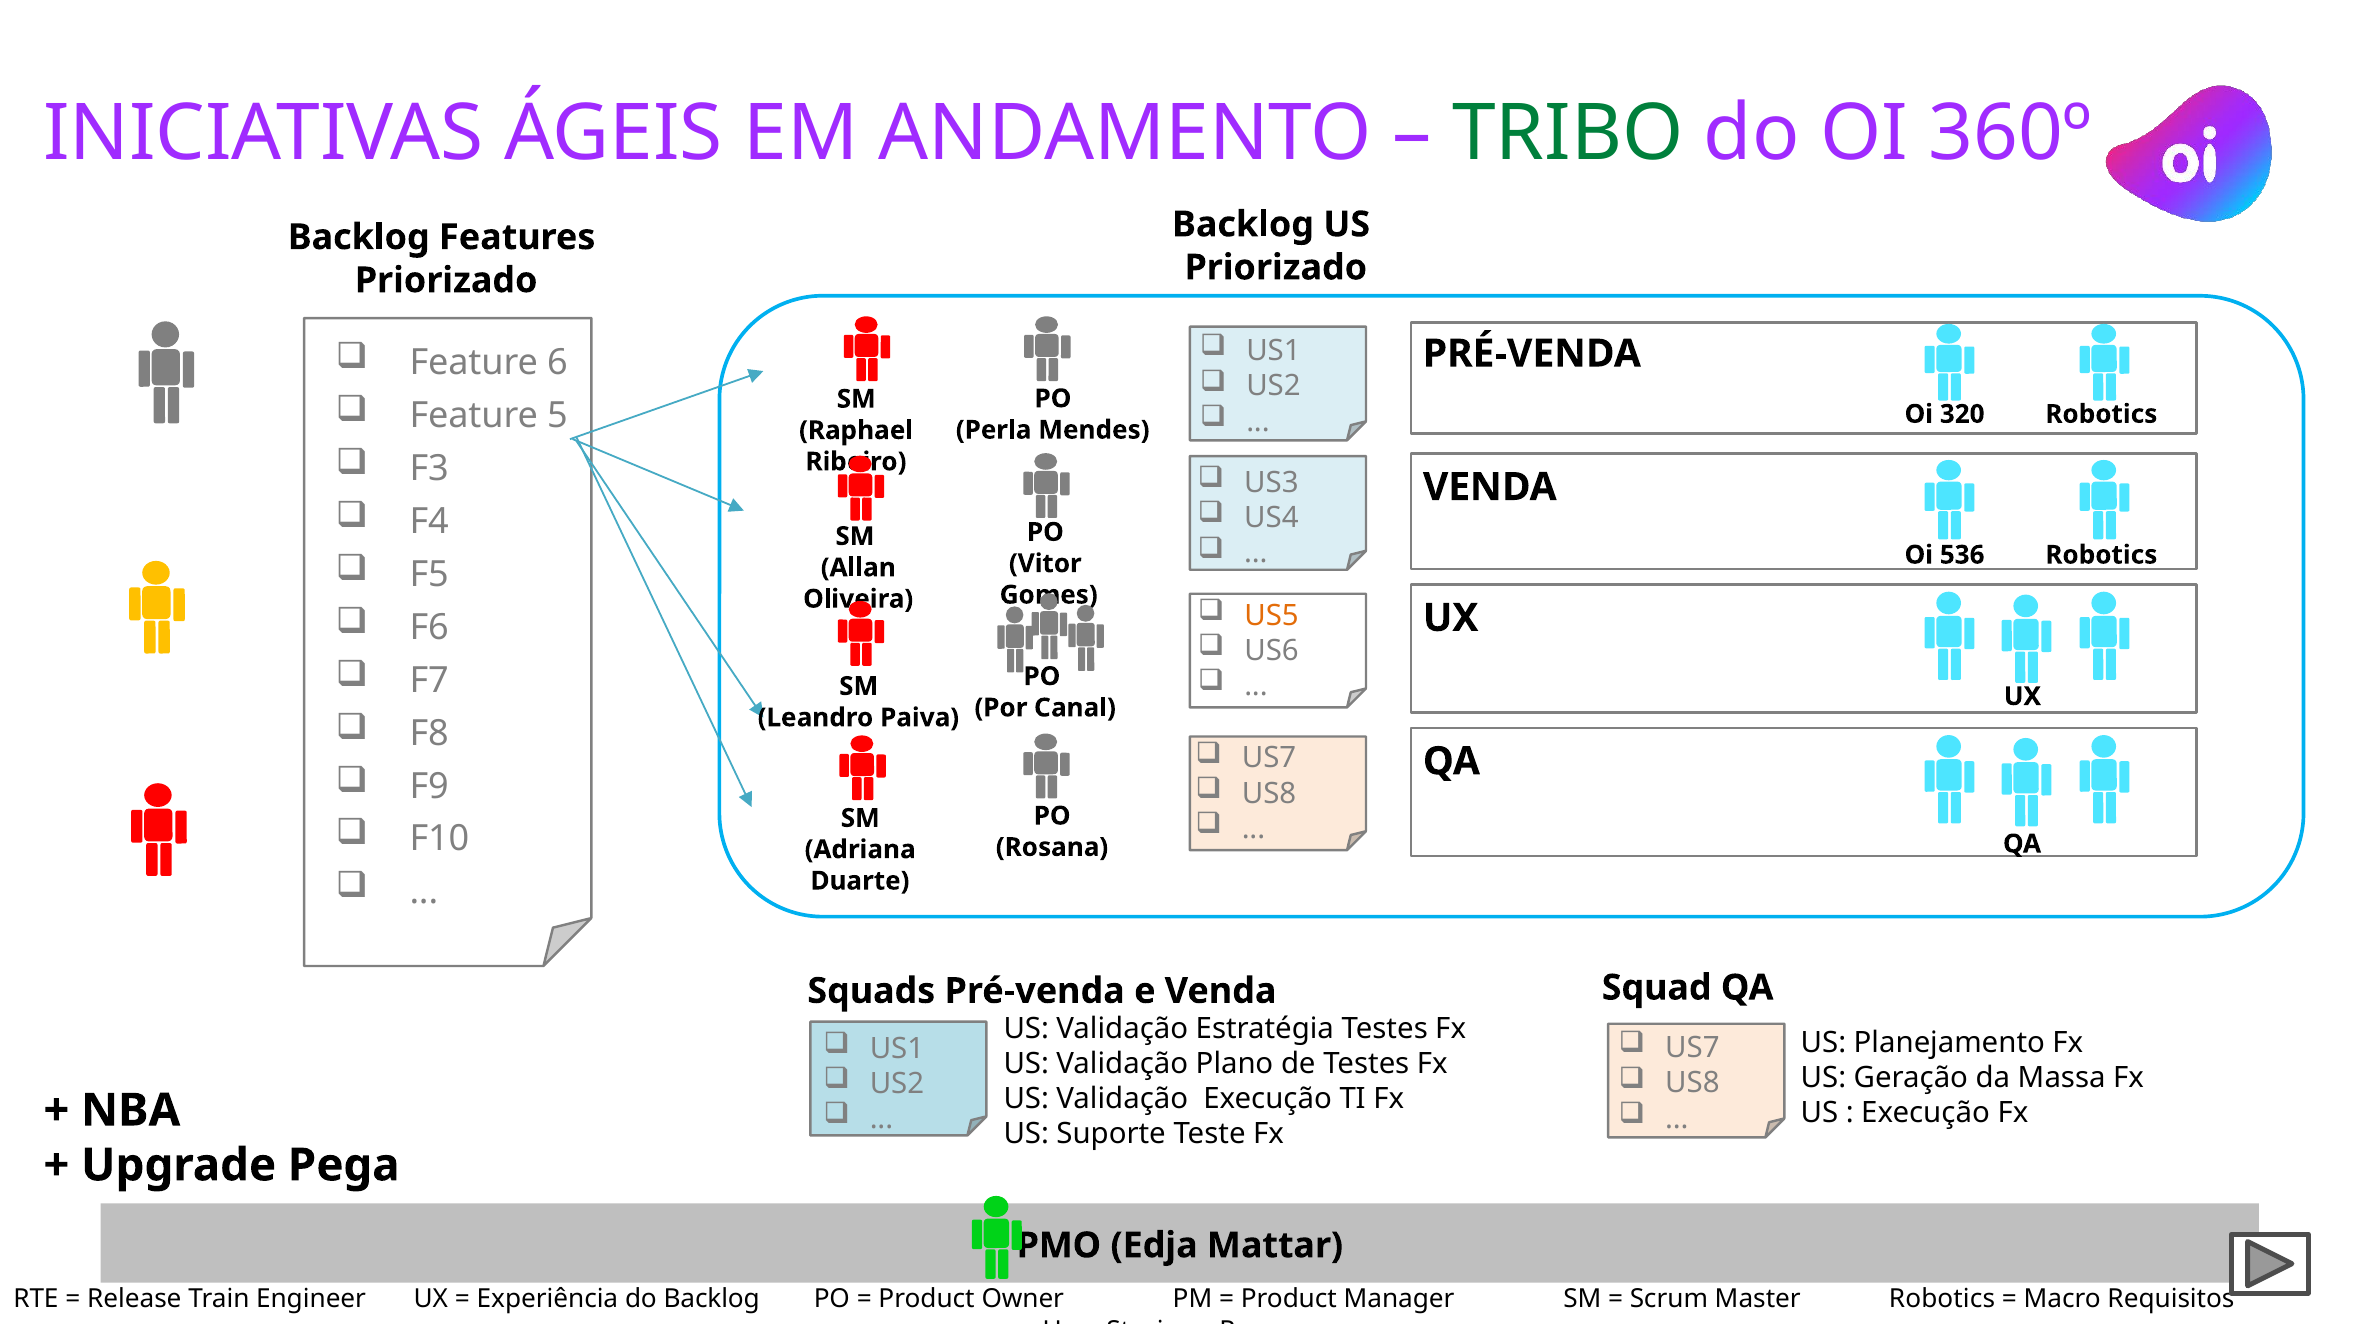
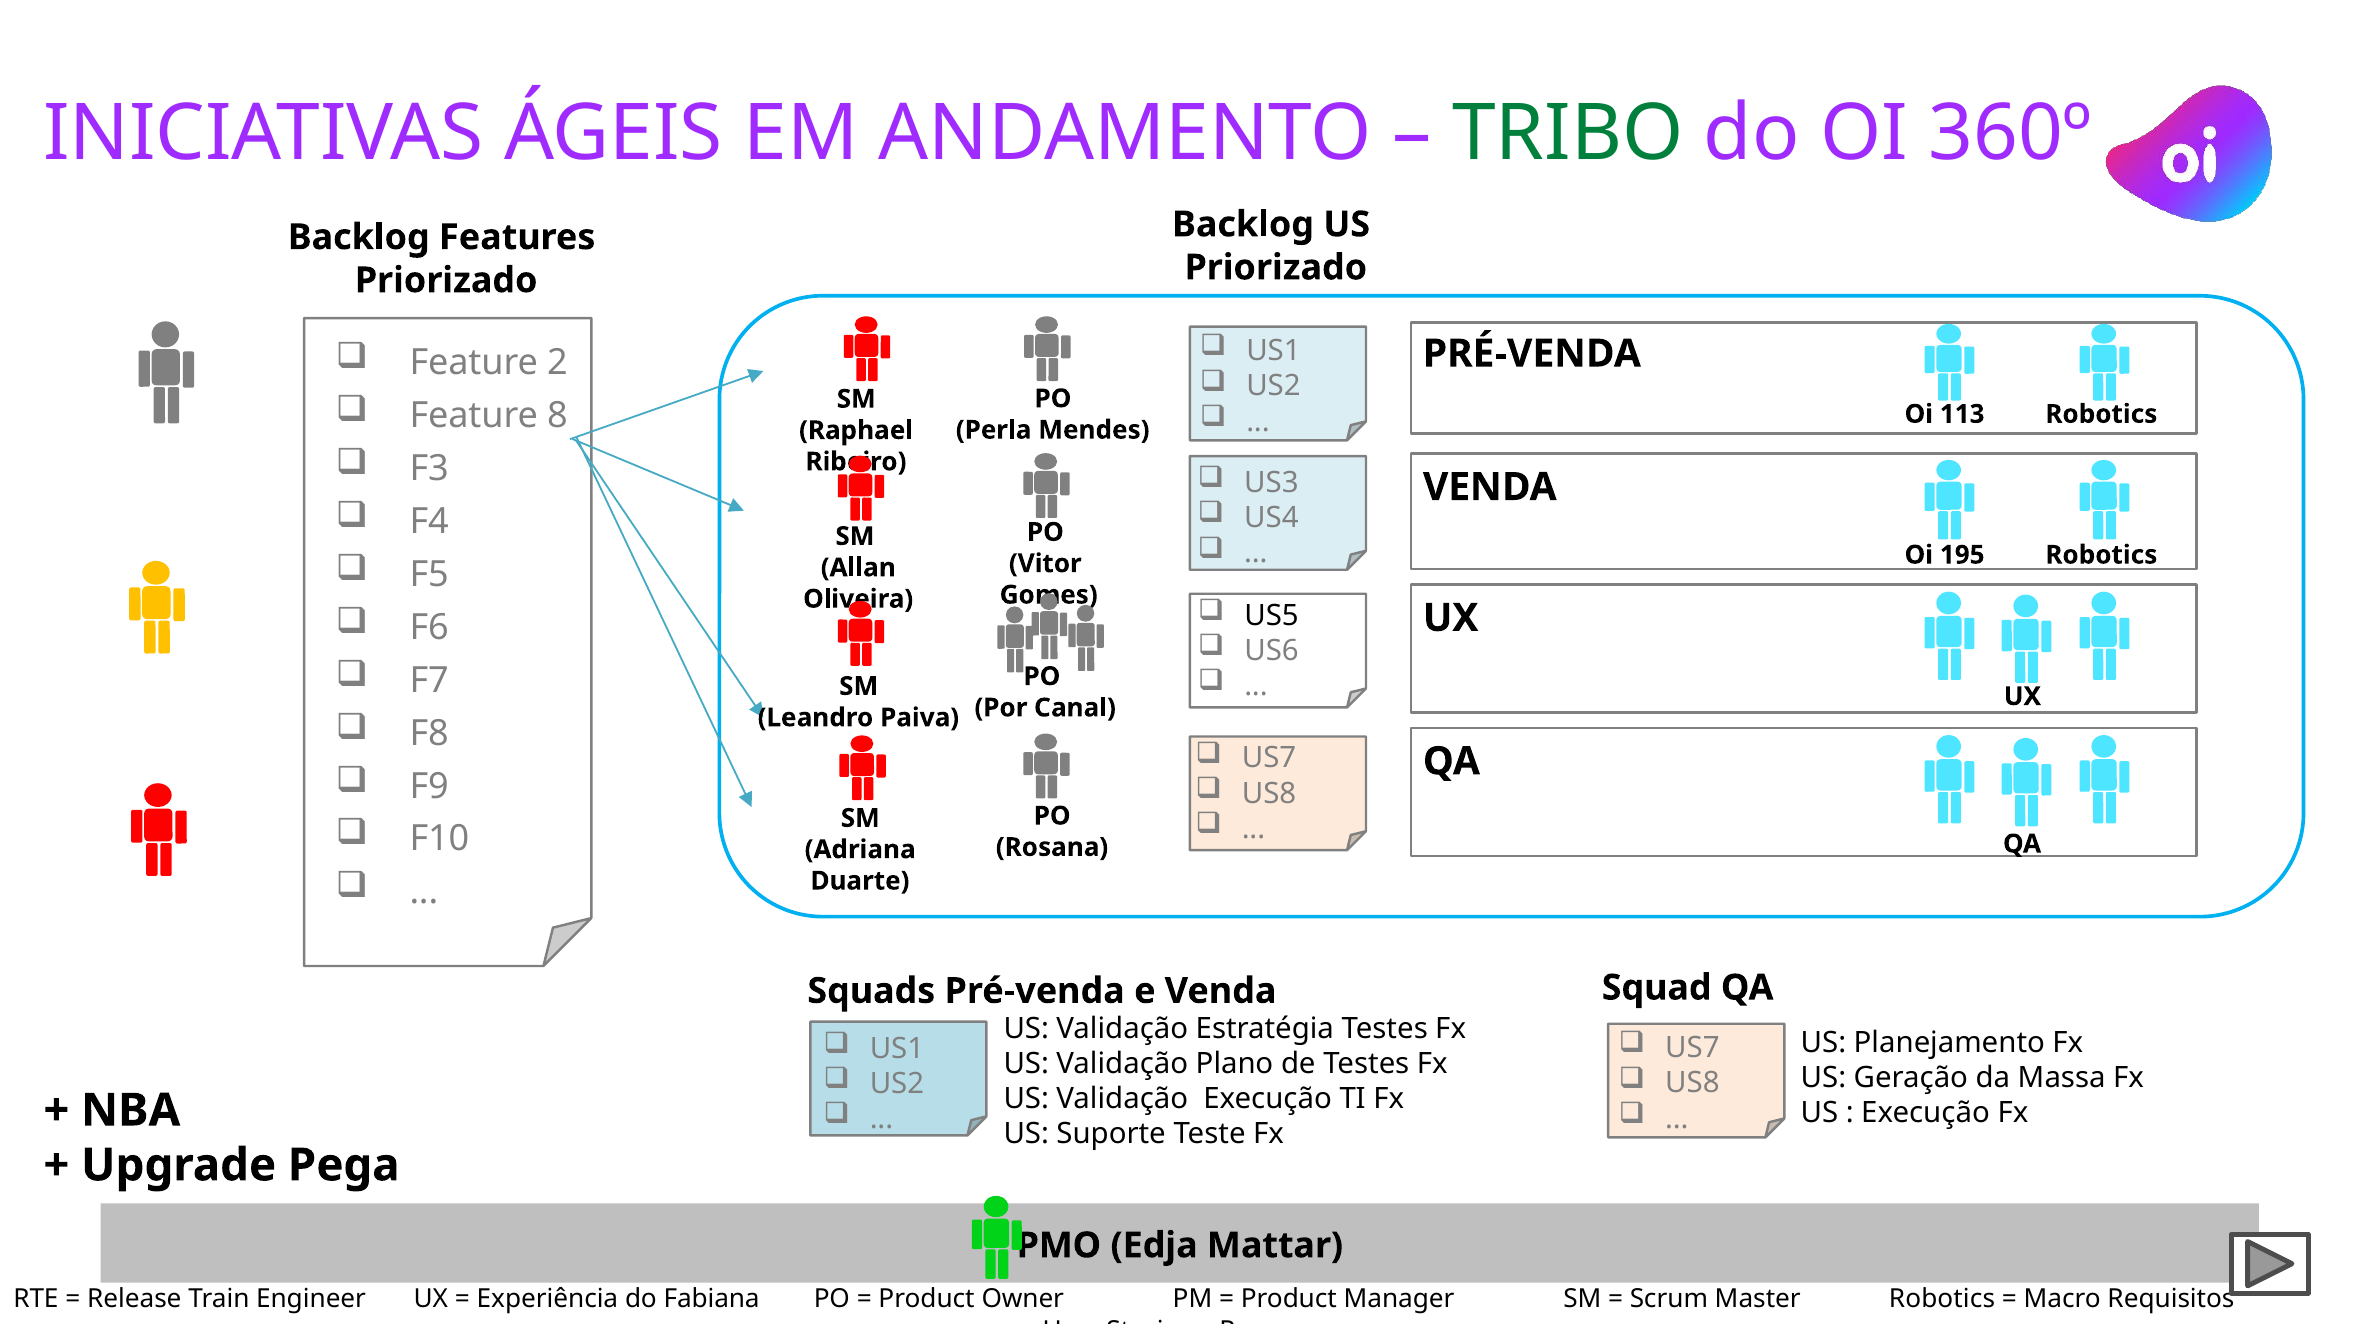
6: 6 -> 2
5: 5 -> 8
320: 320 -> 113
536: 536 -> 195
US5 colour: orange -> black
do Backlog: Backlog -> Fabiana
